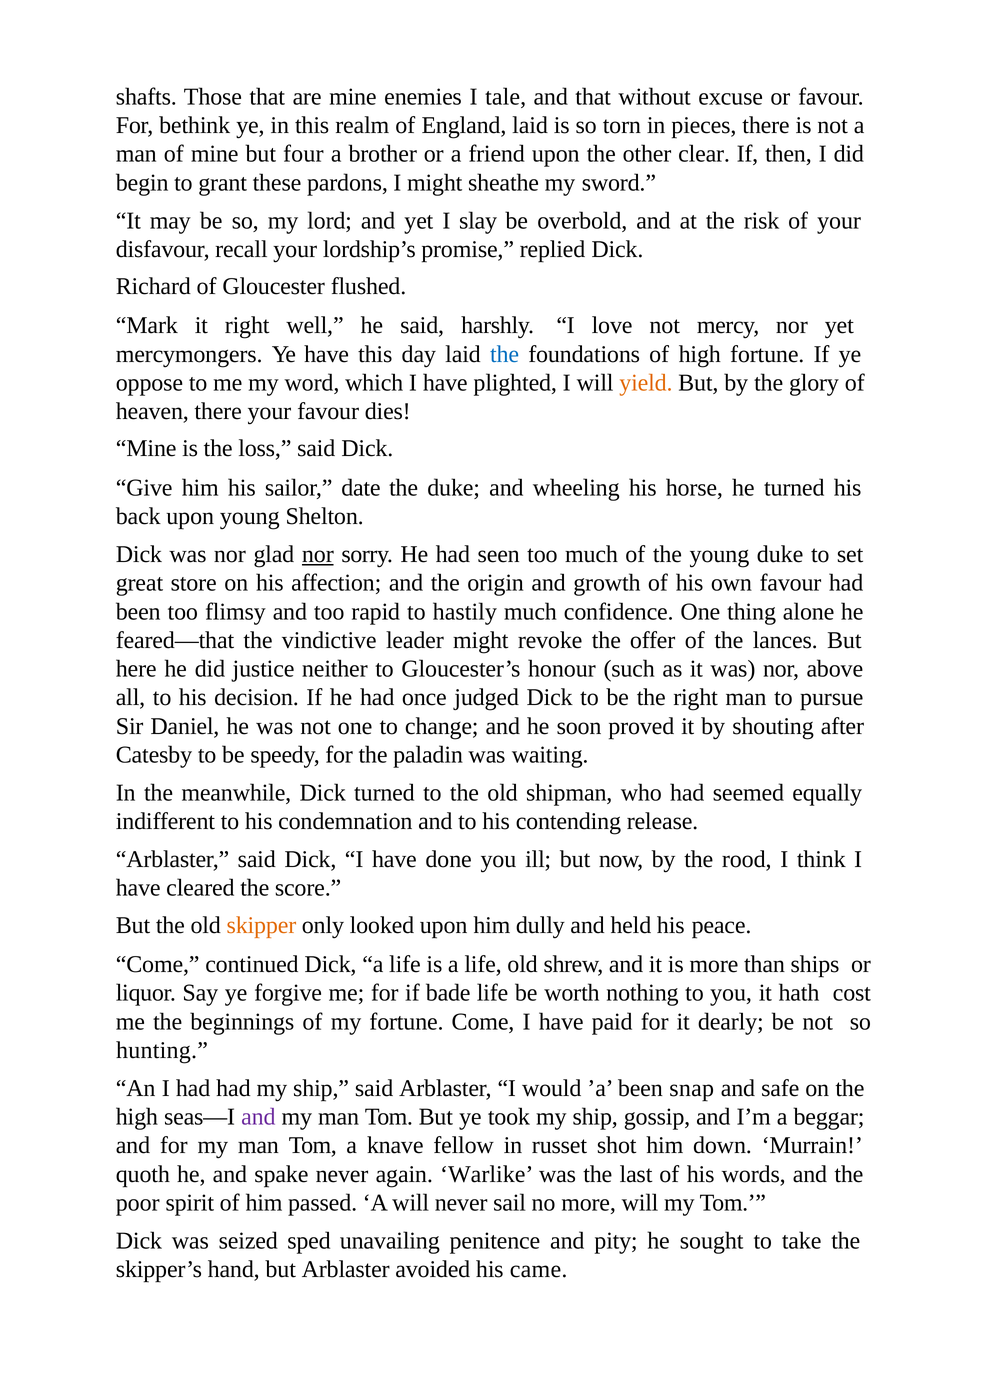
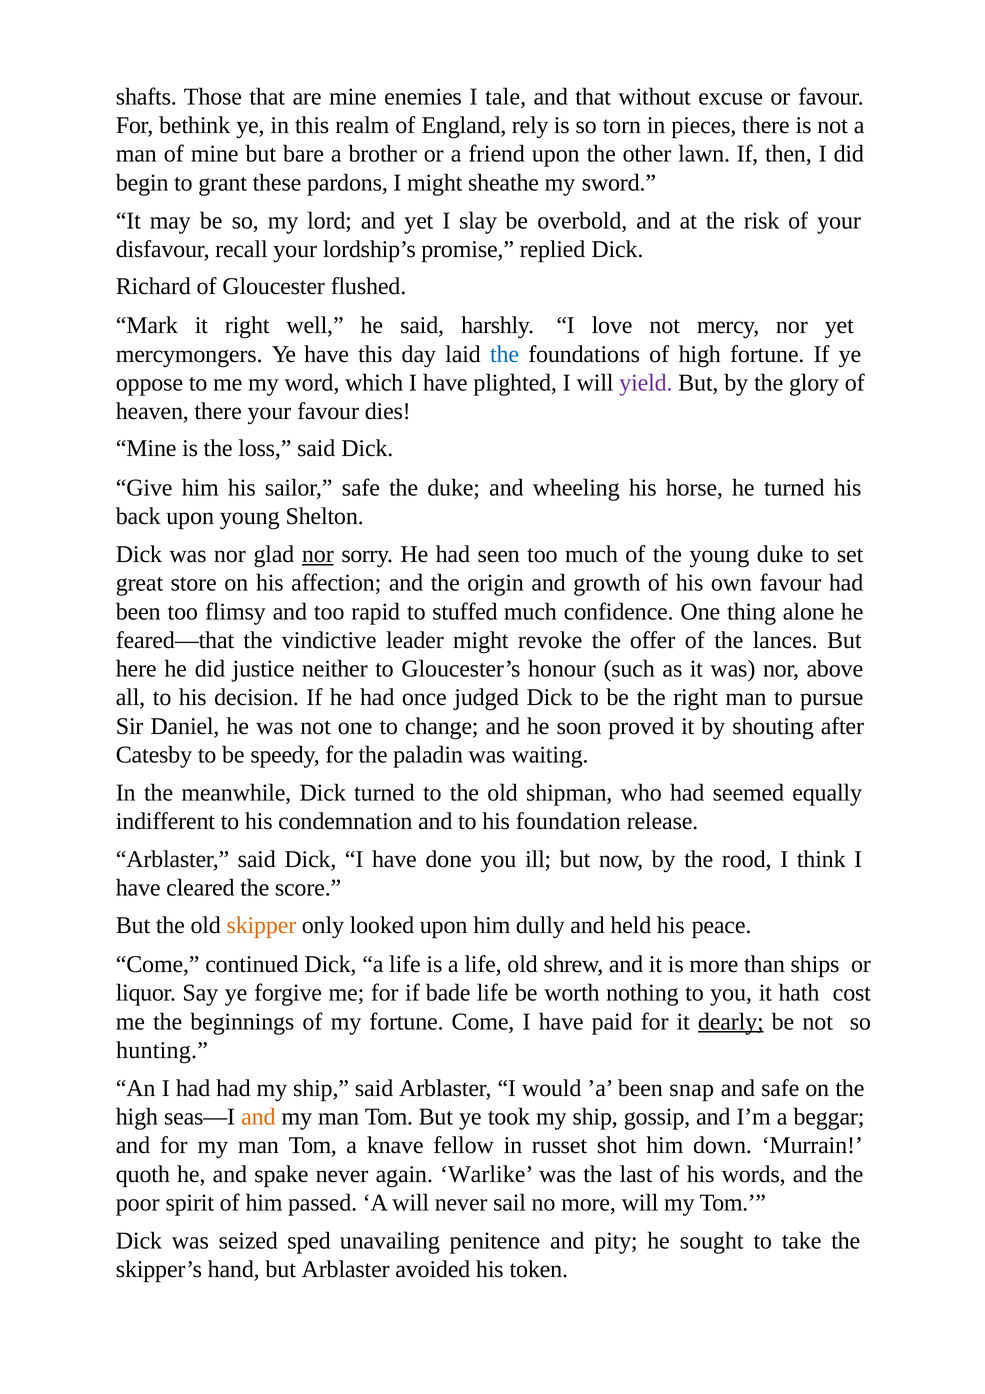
England laid: laid -> rely
four: four -> bare
clear: clear -> lawn
yield colour: orange -> purple
sailor date: date -> safe
hastily: hastily -> stuffed
contending: contending -> foundation
dearly underline: none -> present
and at (258, 1117) colour: purple -> orange
came: came -> token
